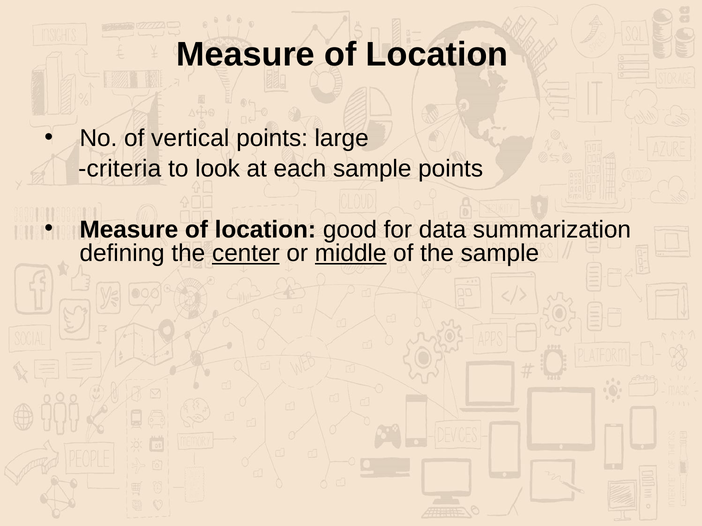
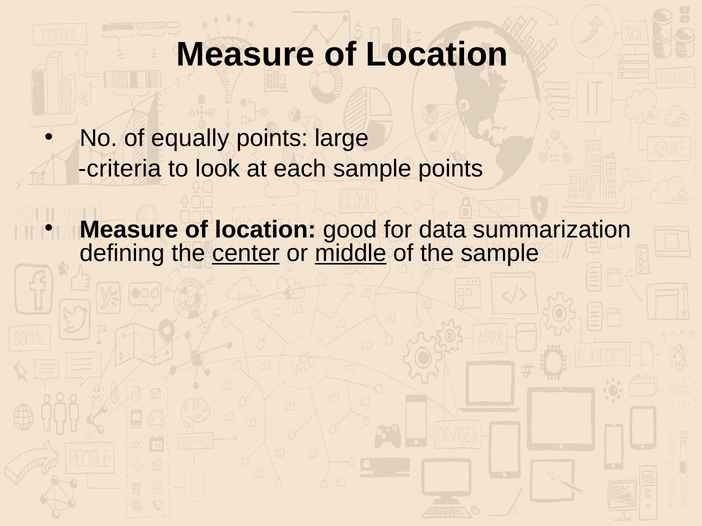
vertical: vertical -> equally
